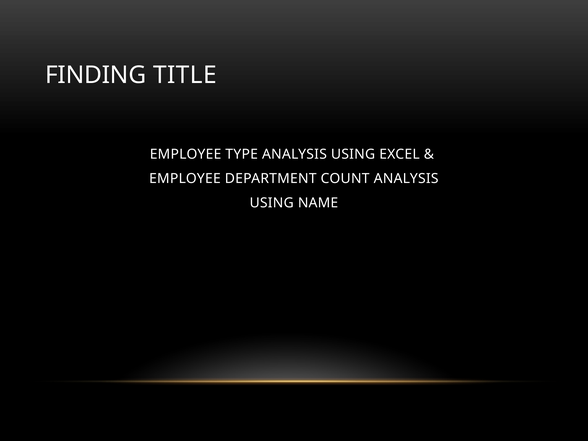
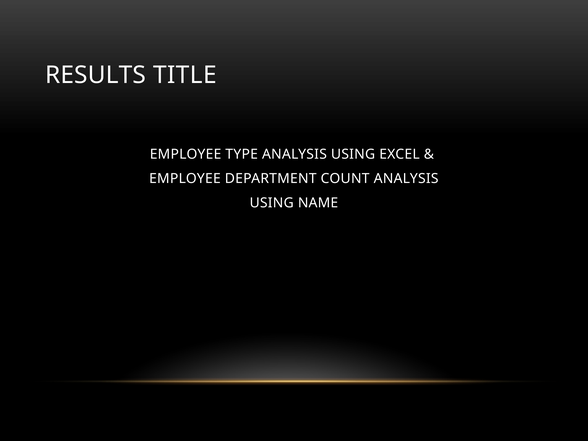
FINDING: FINDING -> RESULTS
